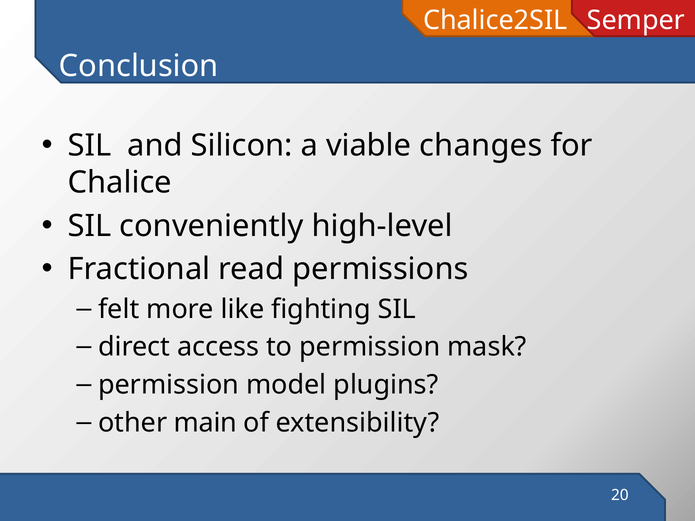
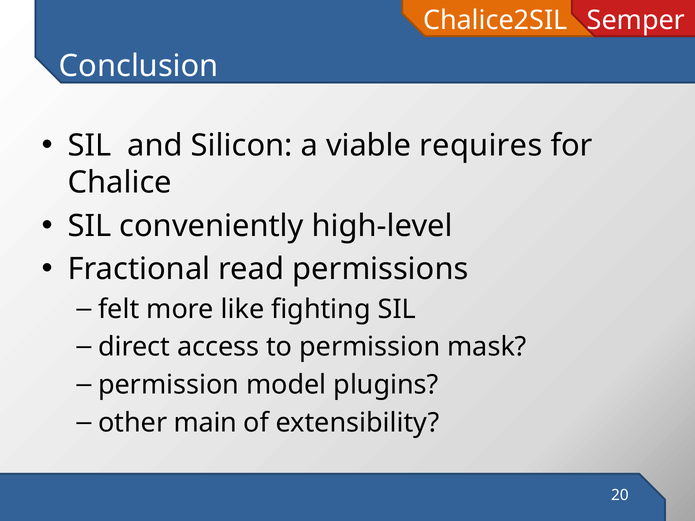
changes: changes -> requires
